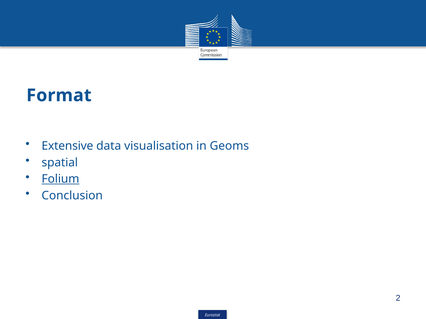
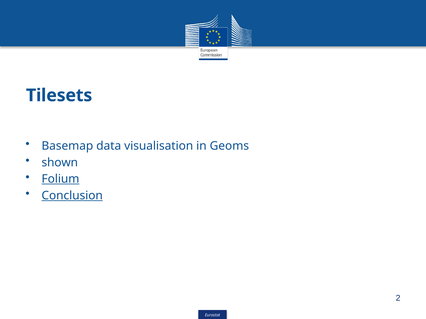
Format: Format -> Tilesets
Extensive: Extensive -> Basemap
spatial: spatial -> shown
Conclusion underline: none -> present
